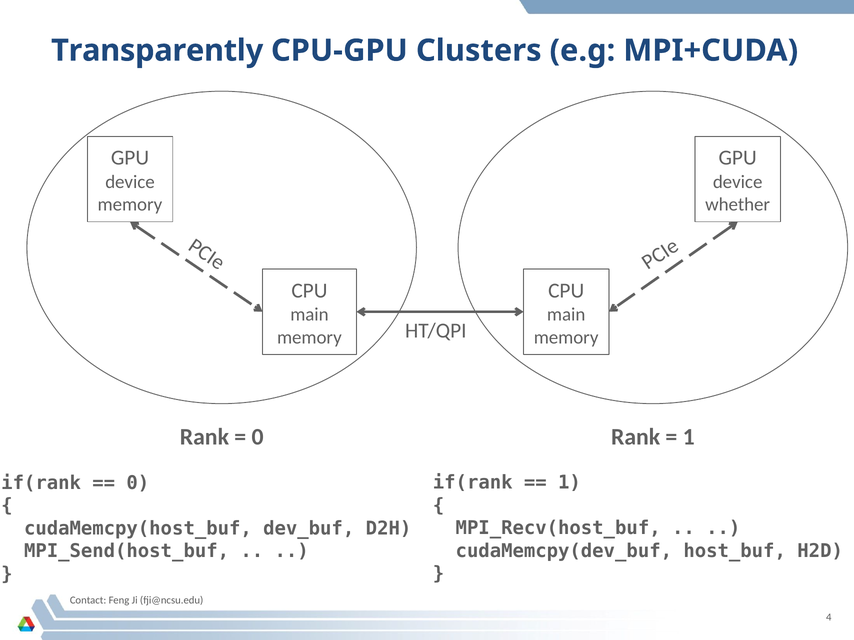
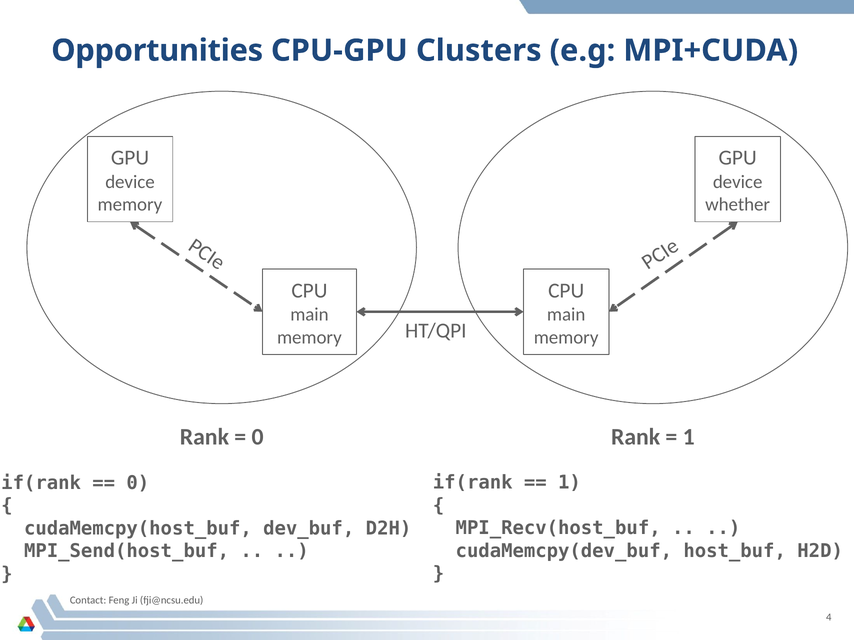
Transparently: Transparently -> Opportunities
